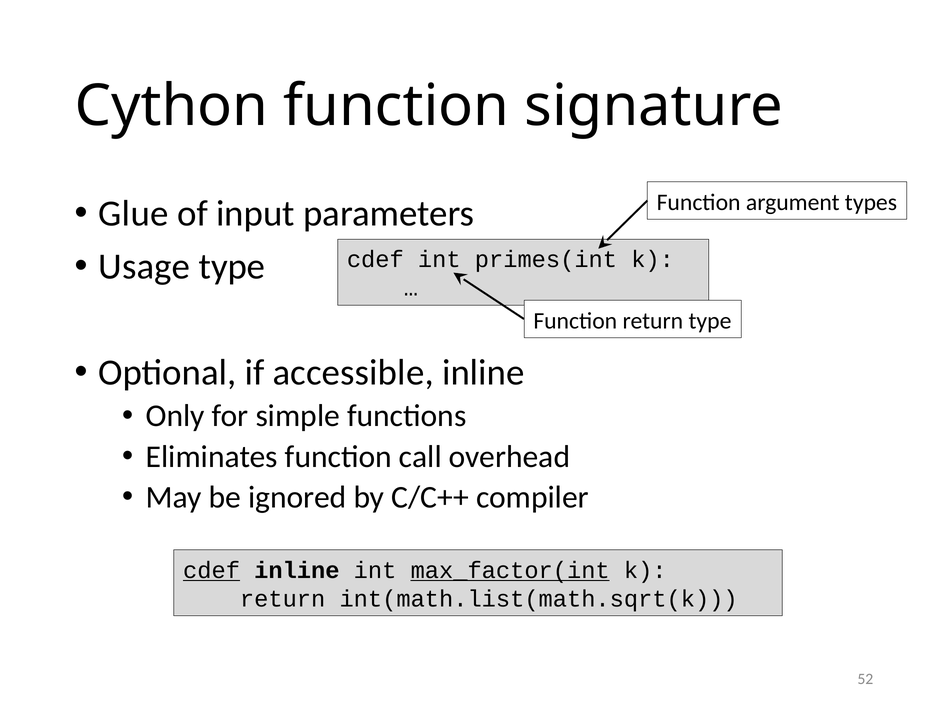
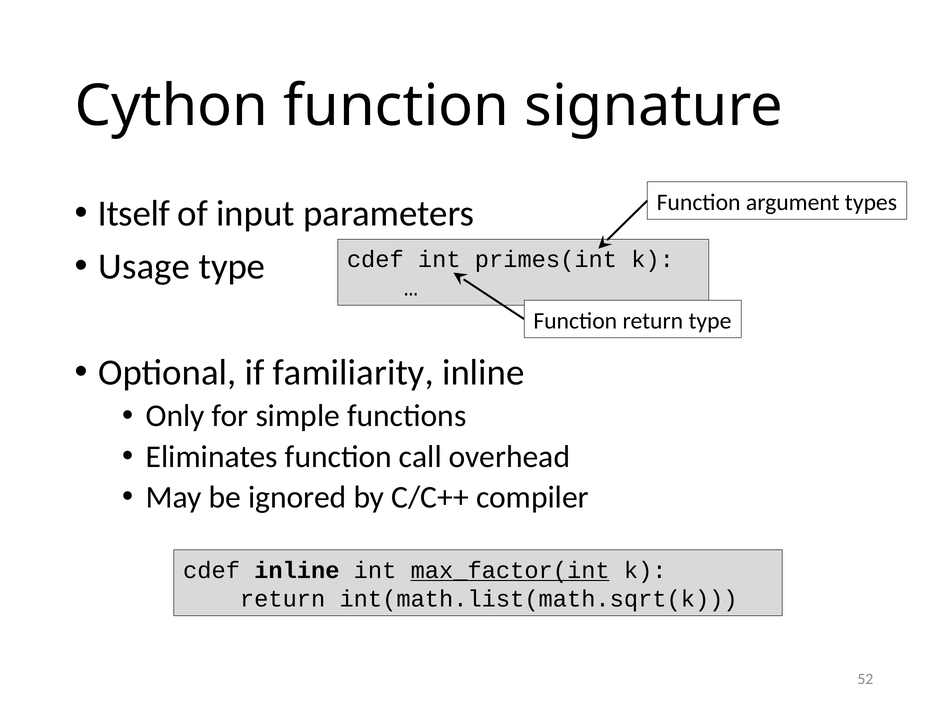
Glue: Glue -> Itself
accessible: accessible -> familiarity
cdef at (212, 570) underline: present -> none
